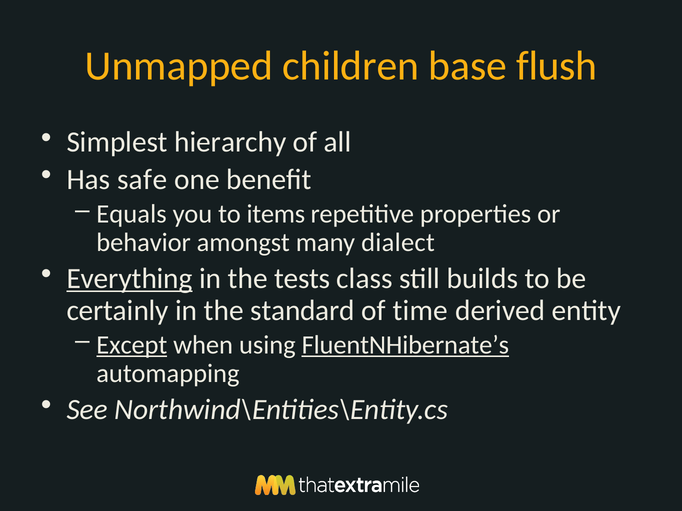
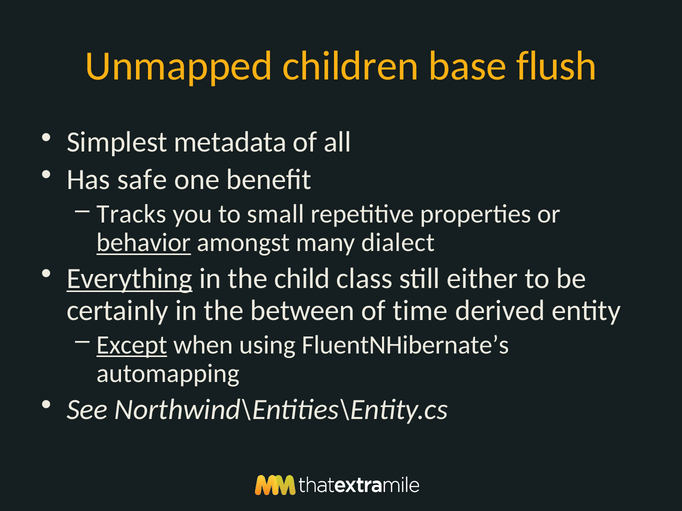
hierarchy: hierarchy -> metadata
Equals: Equals -> Tracks
items: items -> small
behavior underline: none -> present
tests: tests -> child
builds: builds -> either
standard: standard -> between
FluentNHibernate’s underline: present -> none
